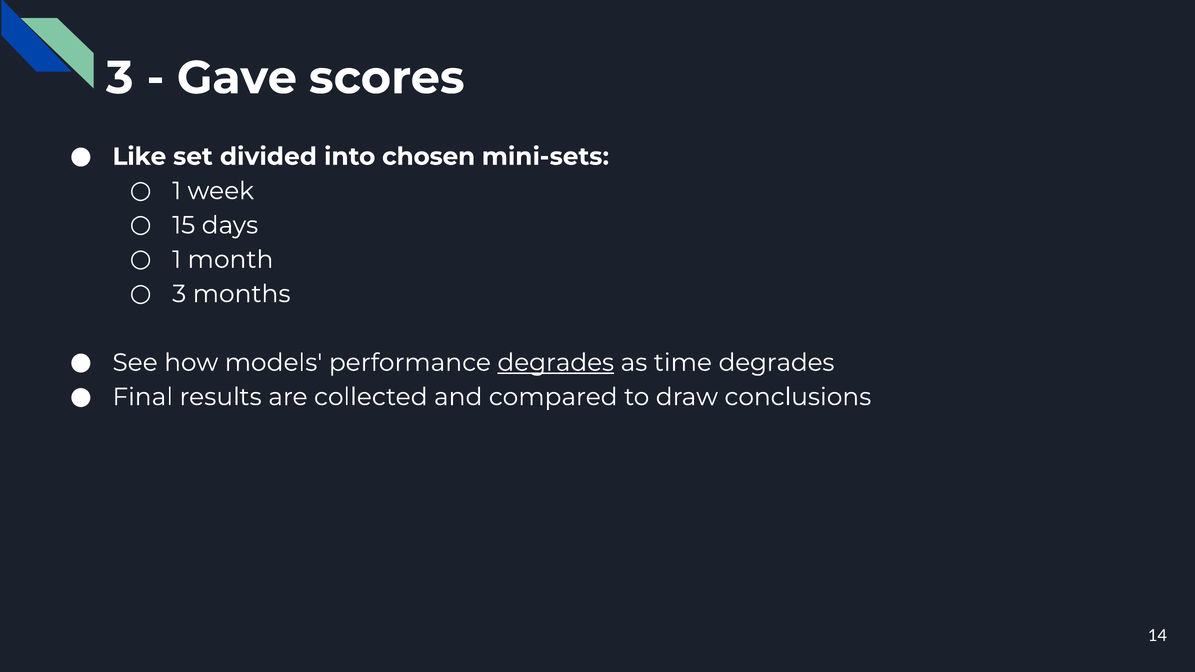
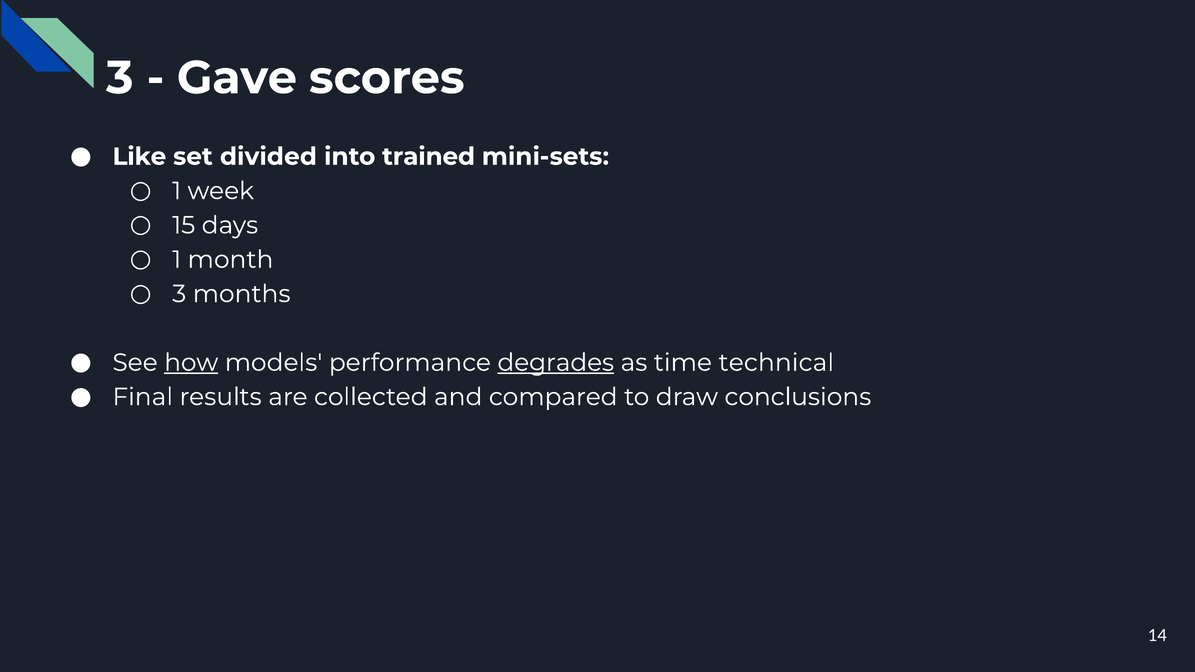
chosen: chosen -> trained
how underline: none -> present
time degrades: degrades -> technical
